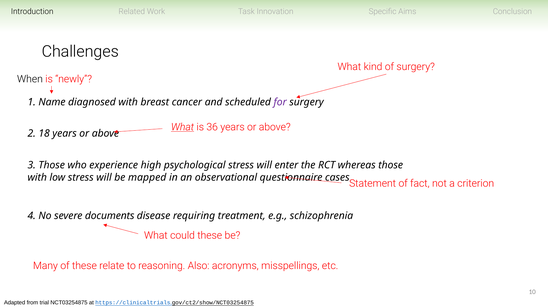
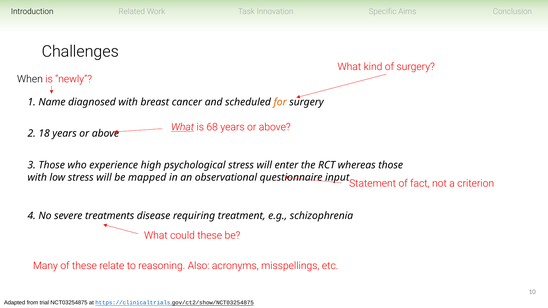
for colour: purple -> orange
36: 36 -> 68
cases: cases -> input
documents: documents -> treatments
